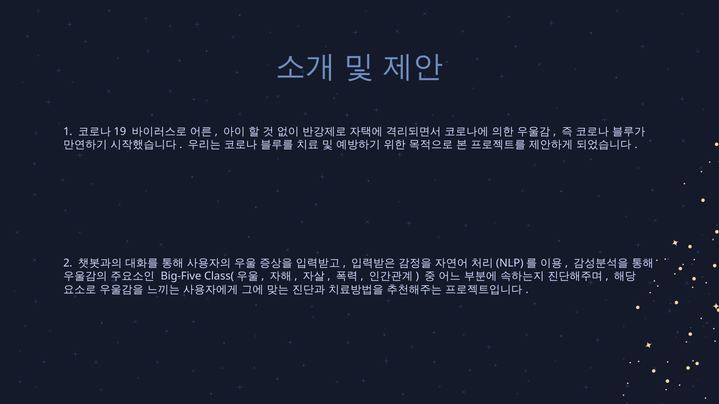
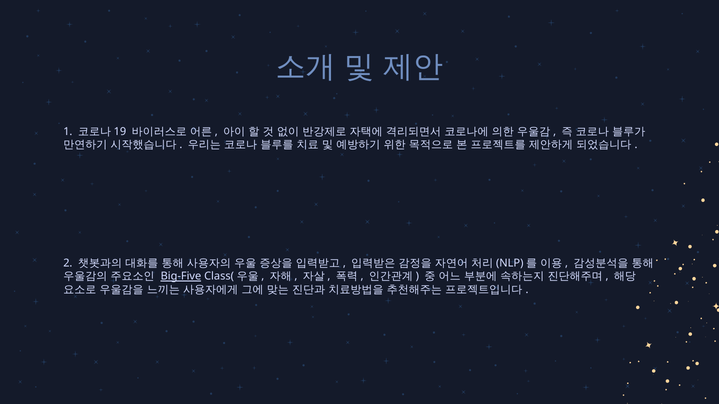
Big-Five underline: none -> present
